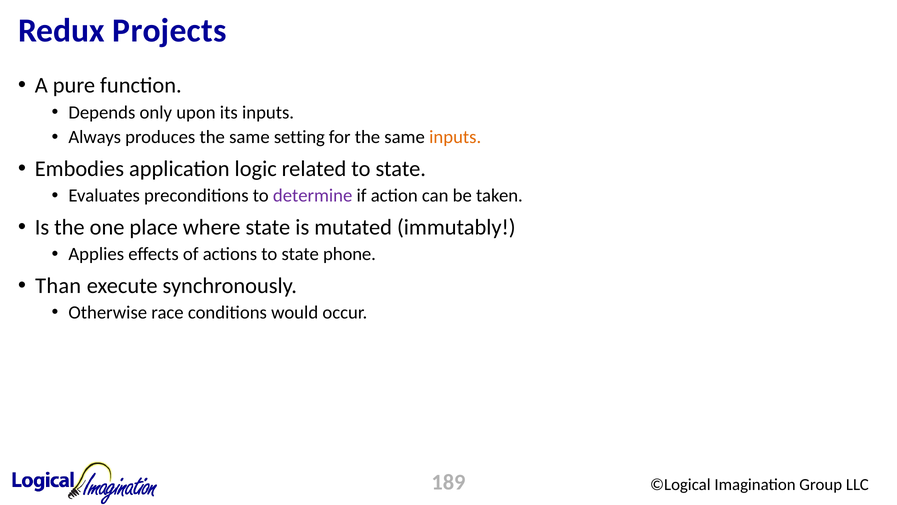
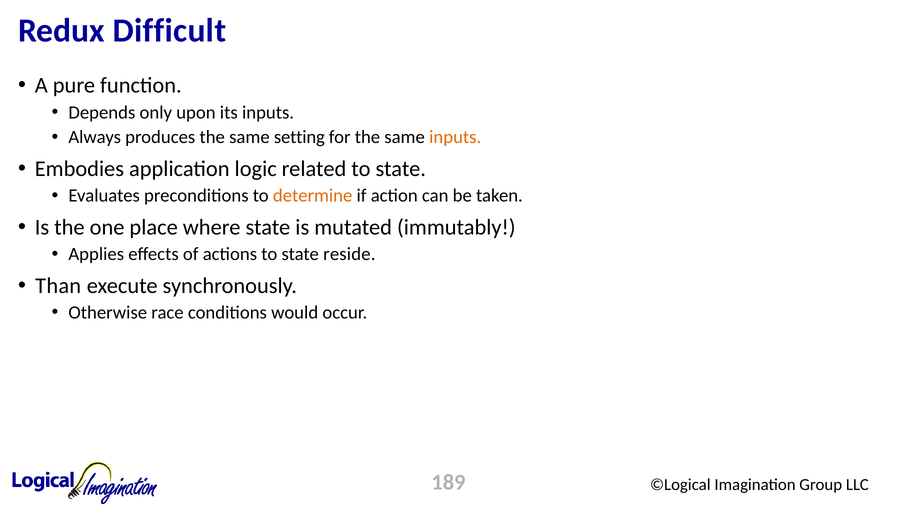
Projects: Projects -> Difficult
determine colour: purple -> orange
phone: phone -> reside
